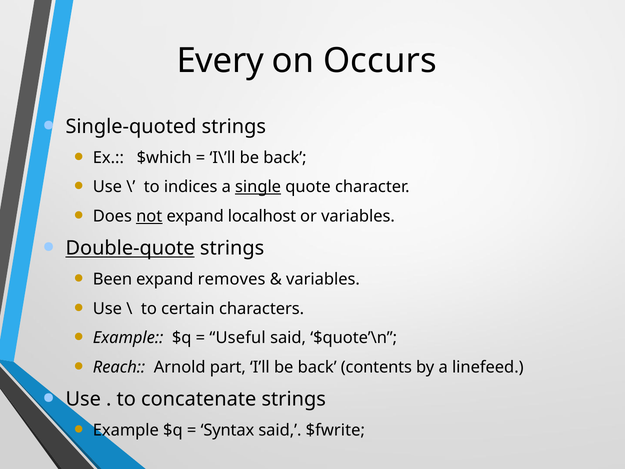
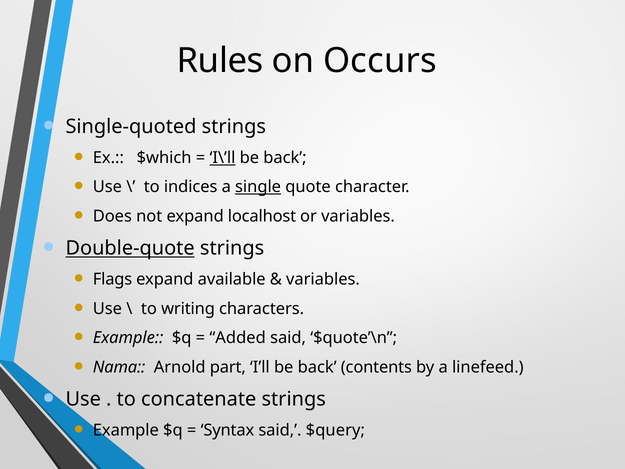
Every: Every -> Rules
I\’ll underline: none -> present
not underline: present -> none
Been: Been -> Flags
removes: removes -> available
certain: certain -> writing
Useful: Useful -> Added
Reach: Reach -> Nama
$fwrite: $fwrite -> $query
